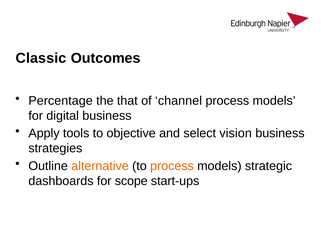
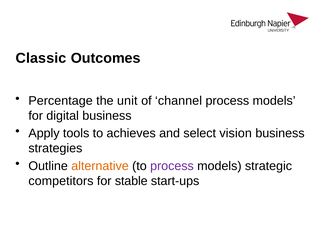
that: that -> unit
objective: objective -> achieves
process at (172, 166) colour: orange -> purple
dashboards: dashboards -> competitors
scope: scope -> stable
